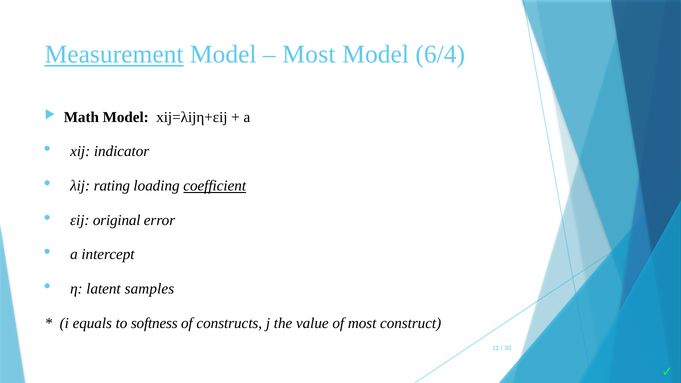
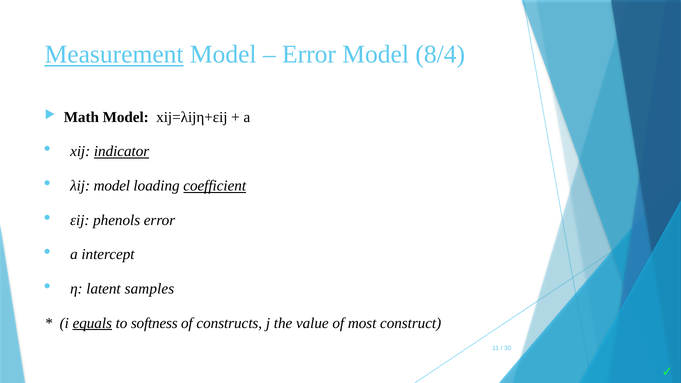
Most at (309, 55): Most -> Error
6/4: 6/4 -> 8/4
indicator underline: none -> present
λij rating: rating -> model
original: original -> phenols
equals underline: none -> present
